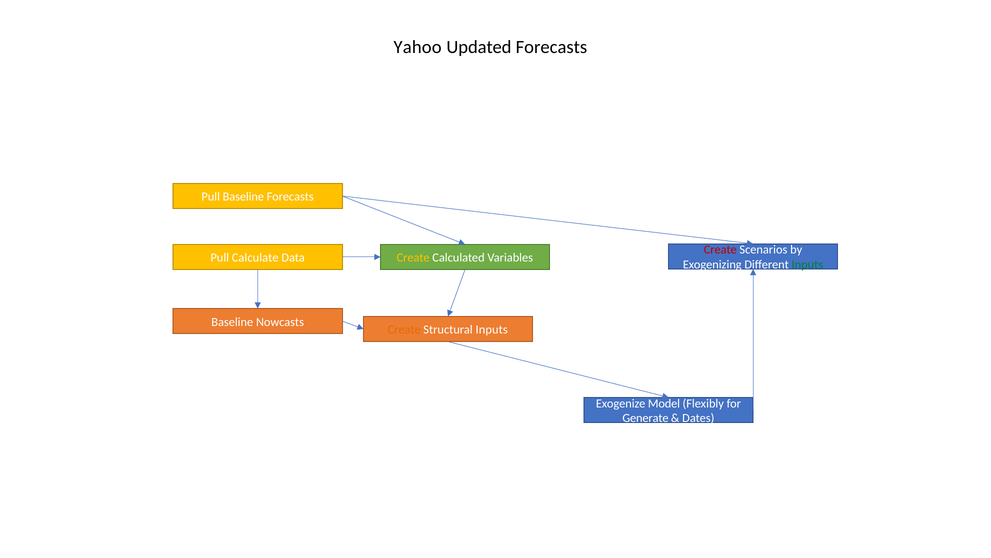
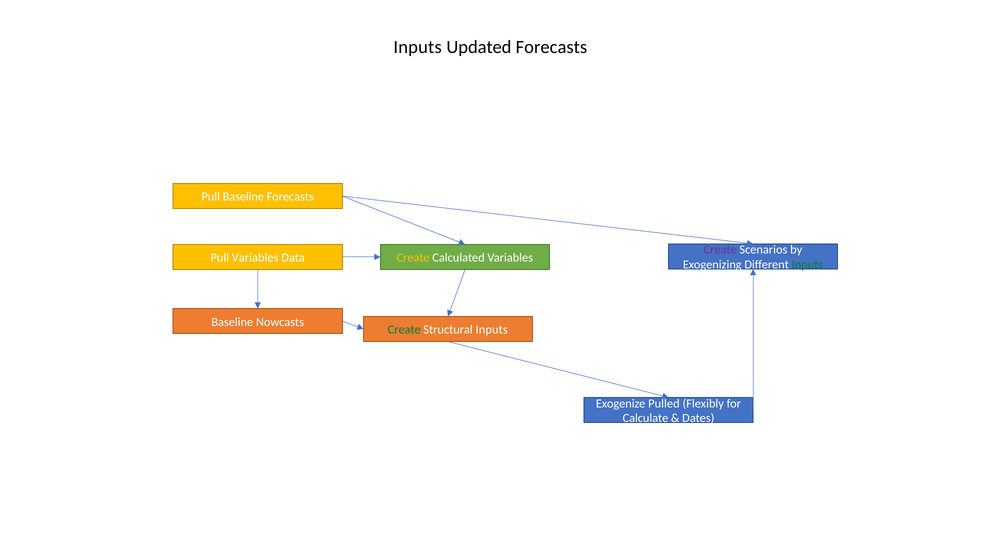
Yahoo at (418, 47): Yahoo -> Inputs
Create at (720, 250) colour: red -> purple
Pull Calculate: Calculate -> Variables
Create at (404, 329) colour: orange -> green
Model: Model -> Pulled
Generate: Generate -> Calculate
